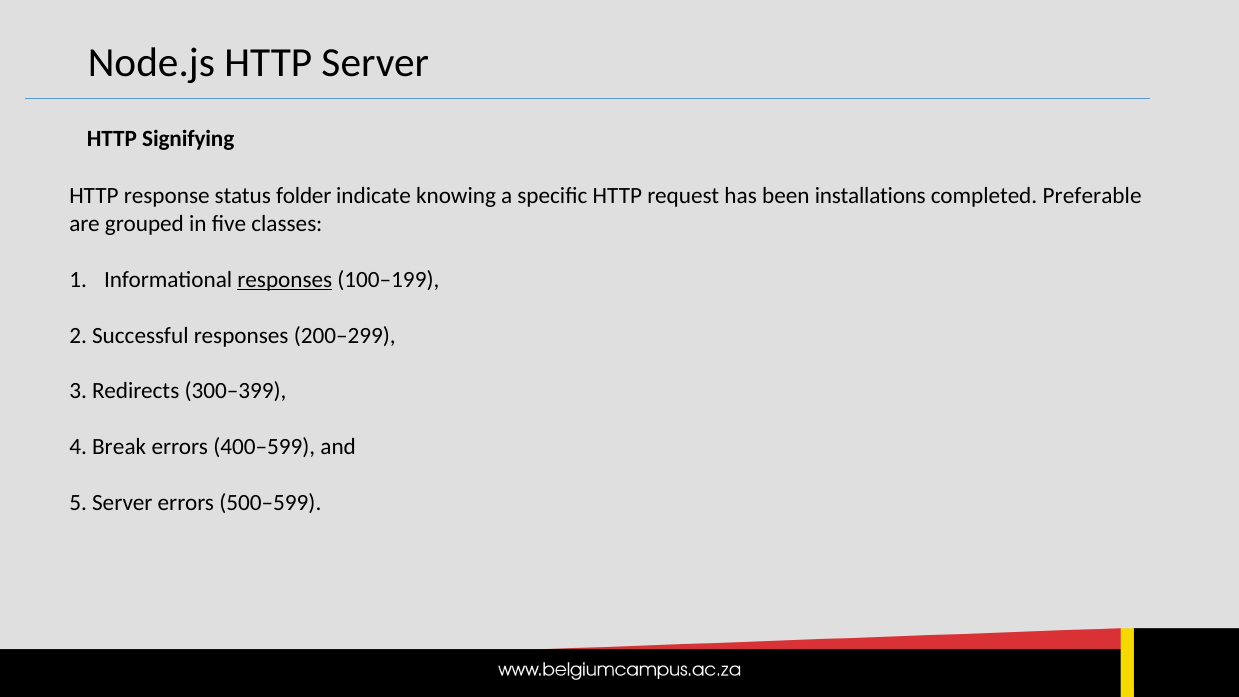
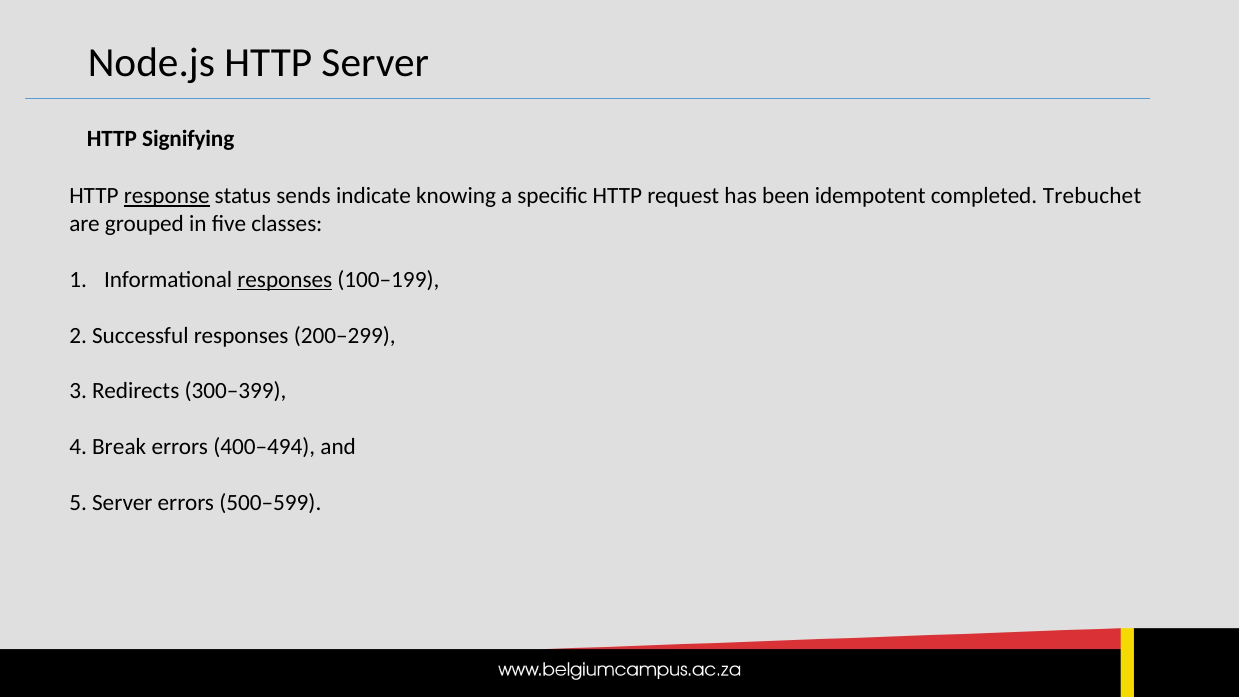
response underline: none -> present
folder: folder -> sends
installations: installations -> idempotent
Preferable: Preferable -> Trebuchet
400–599: 400–599 -> 400–494
